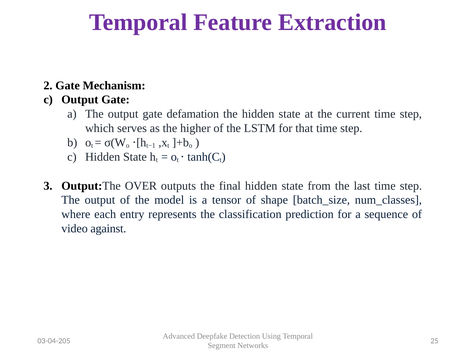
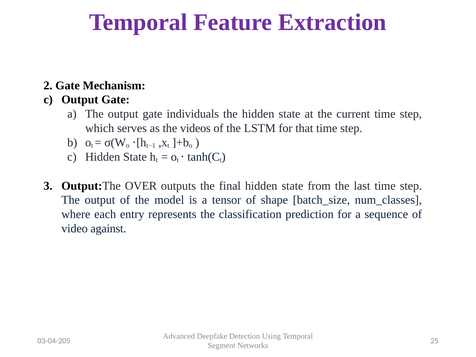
defamation: defamation -> individuals
higher: higher -> videos
